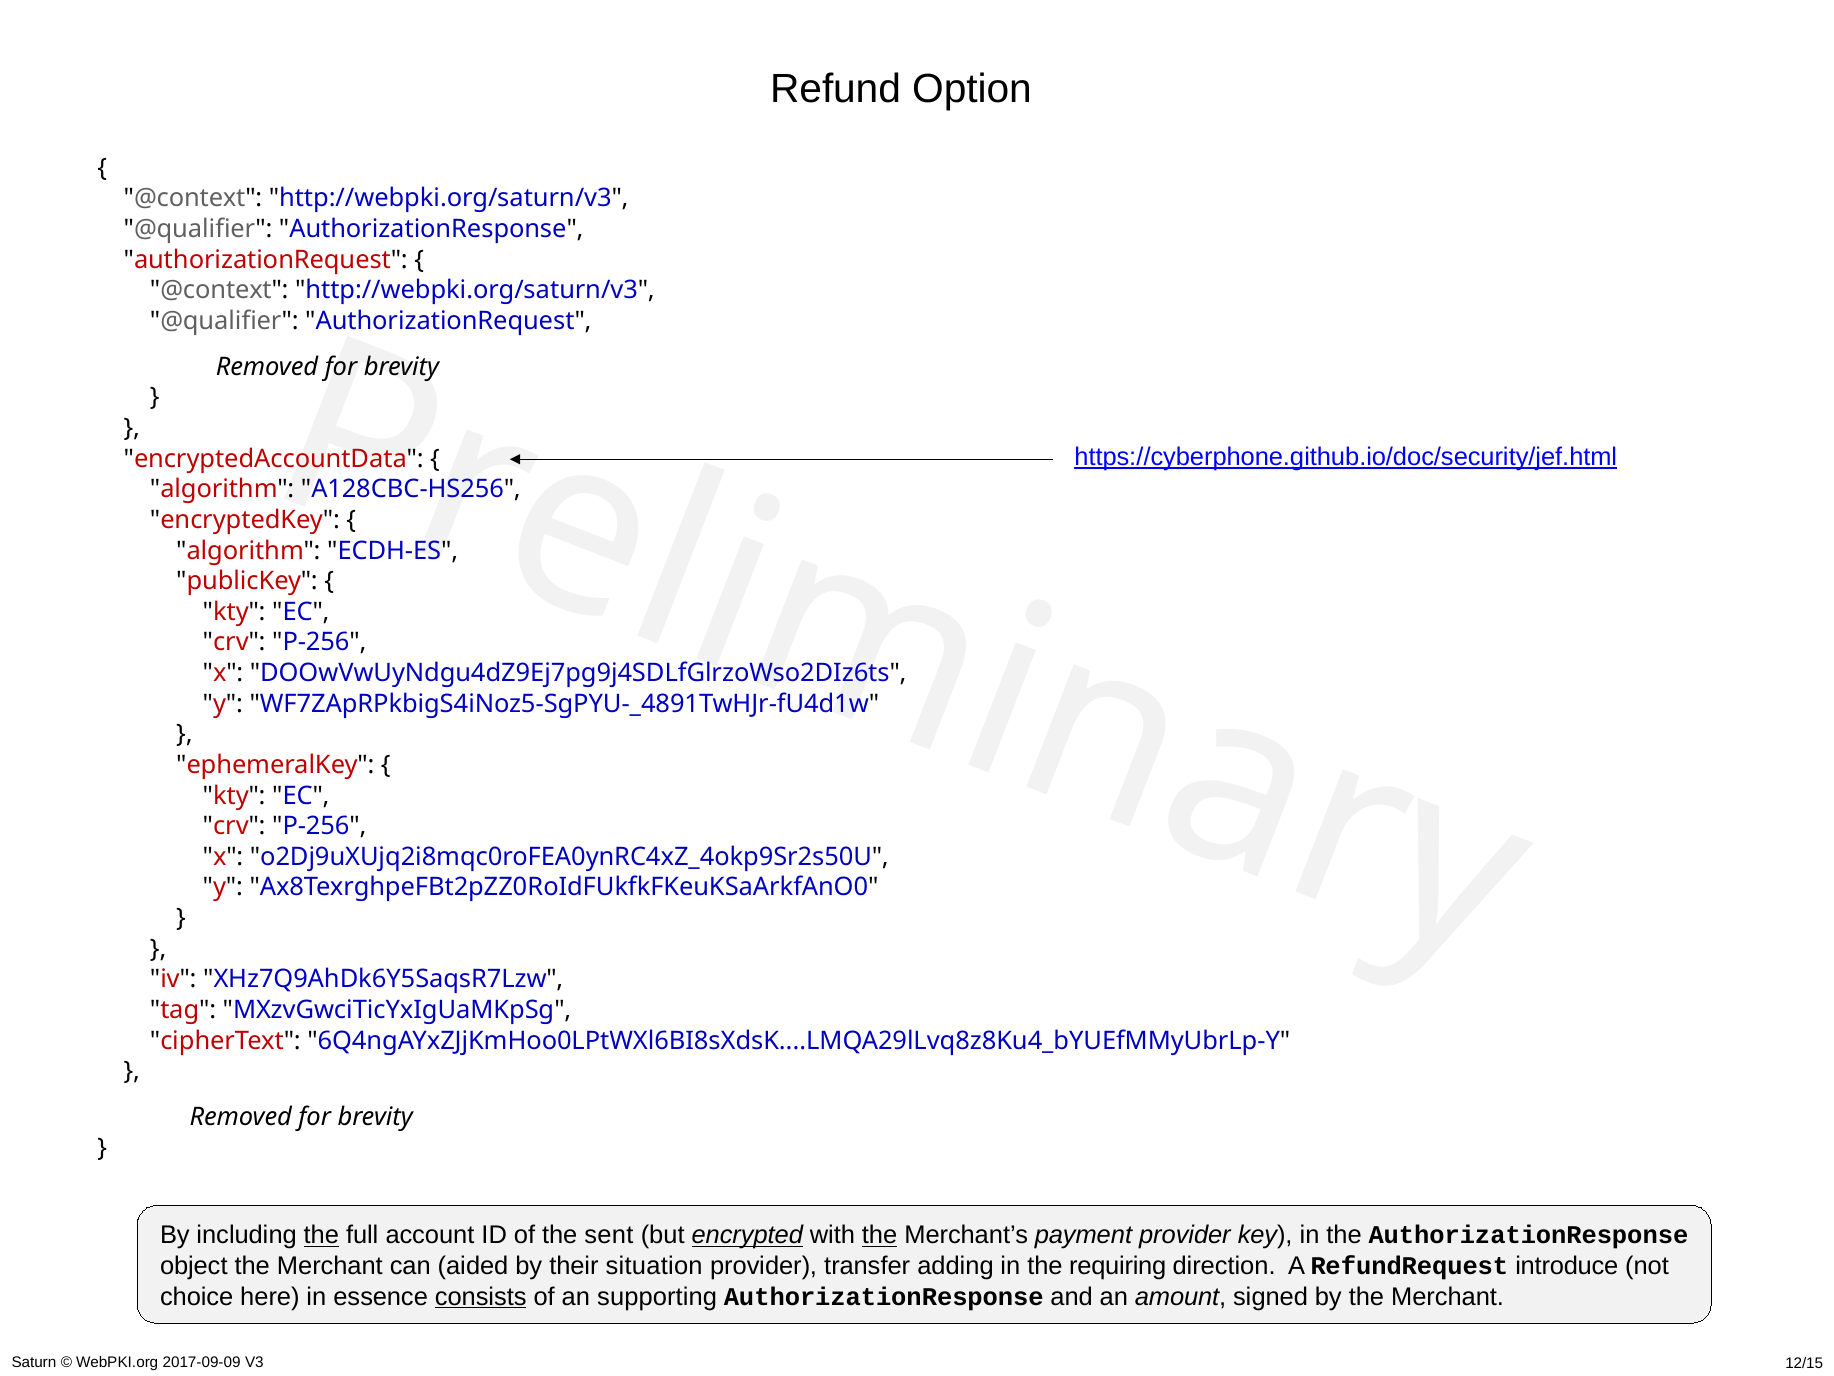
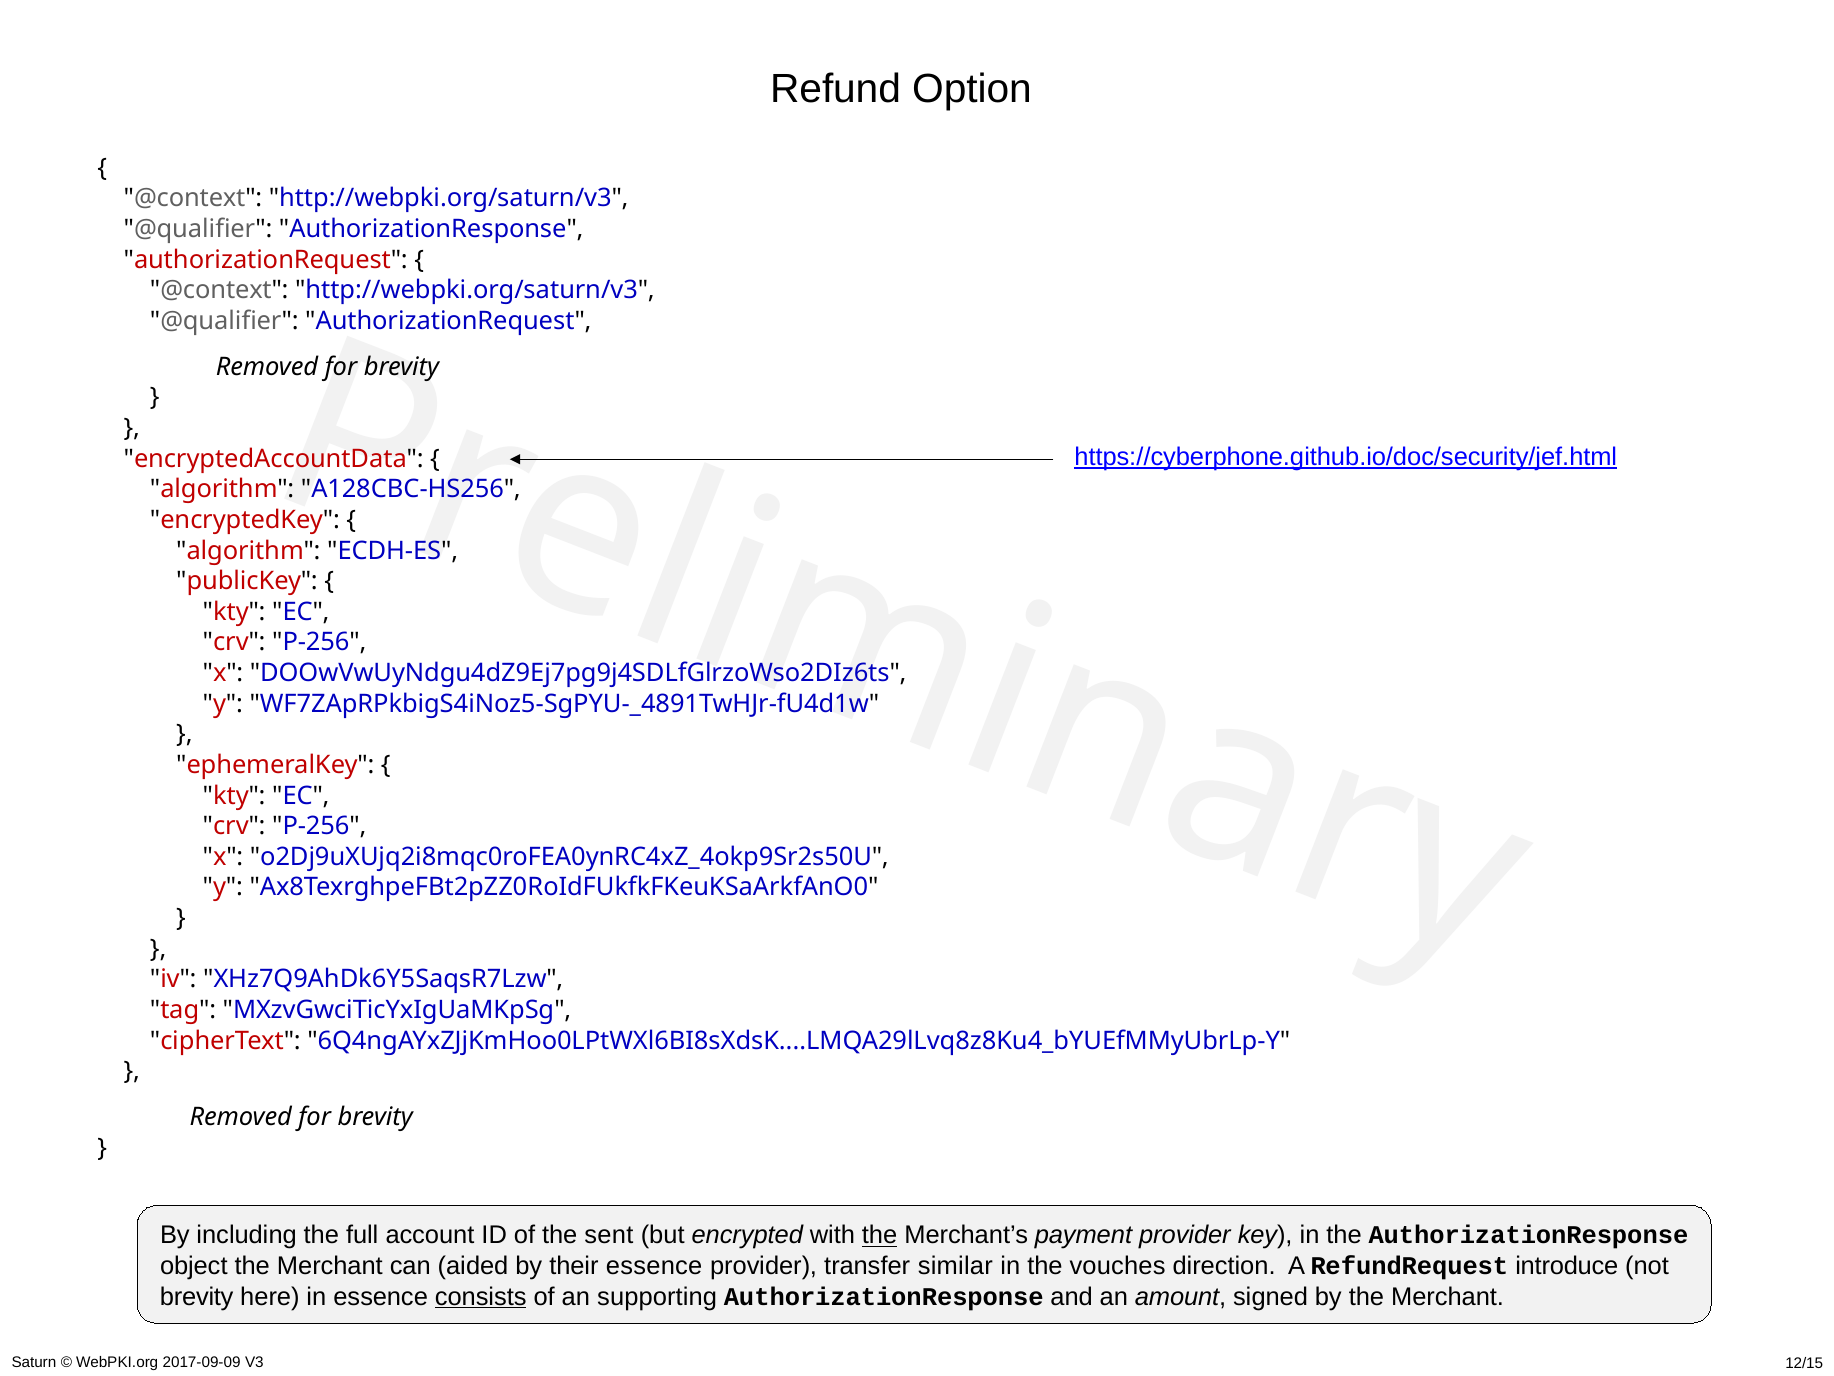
the at (321, 1235) underline: present -> none
encrypted underline: present -> none
their situation: situation -> essence
adding: adding -> similar
requiring: requiring -> vouches
choice at (197, 1296): choice -> brevity
